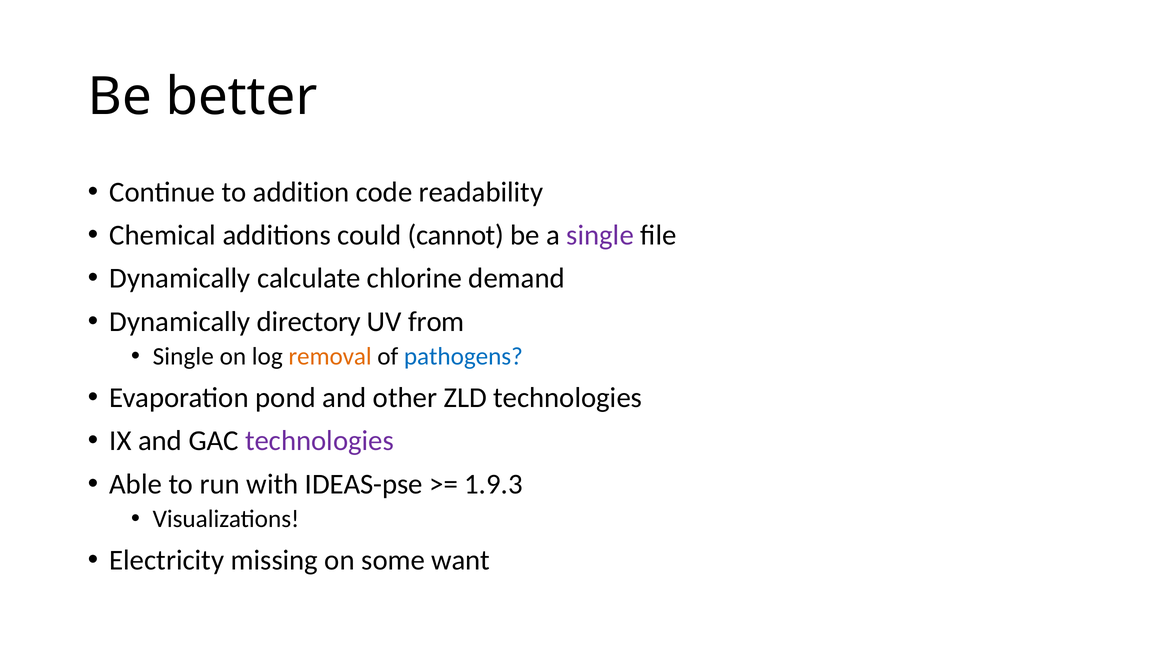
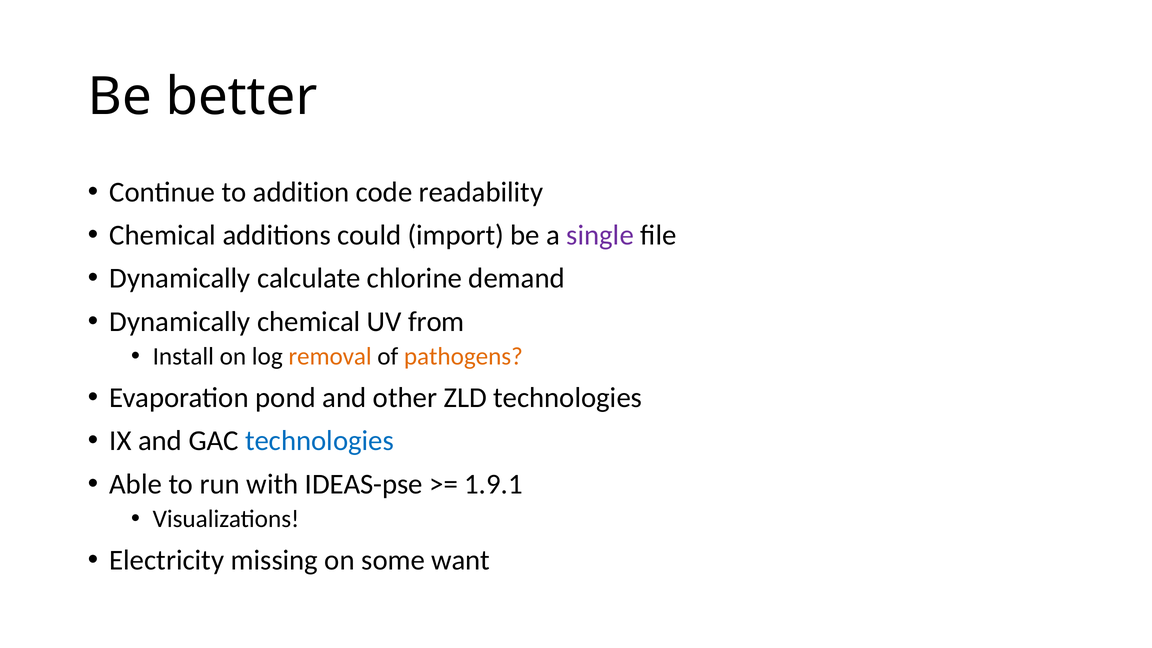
cannot: cannot -> import
Dynamically directory: directory -> chemical
Single at (183, 357): Single -> Install
pathogens colour: blue -> orange
technologies at (319, 441) colour: purple -> blue
1.9.3: 1.9.3 -> 1.9.1
